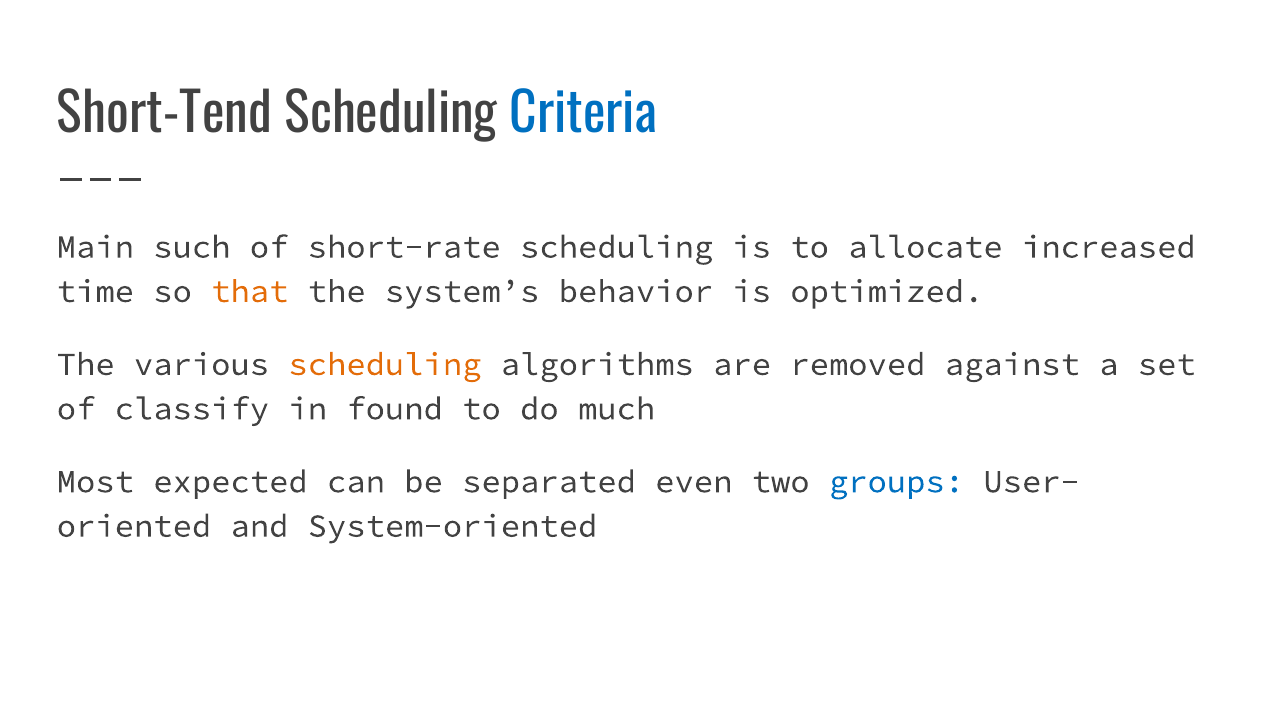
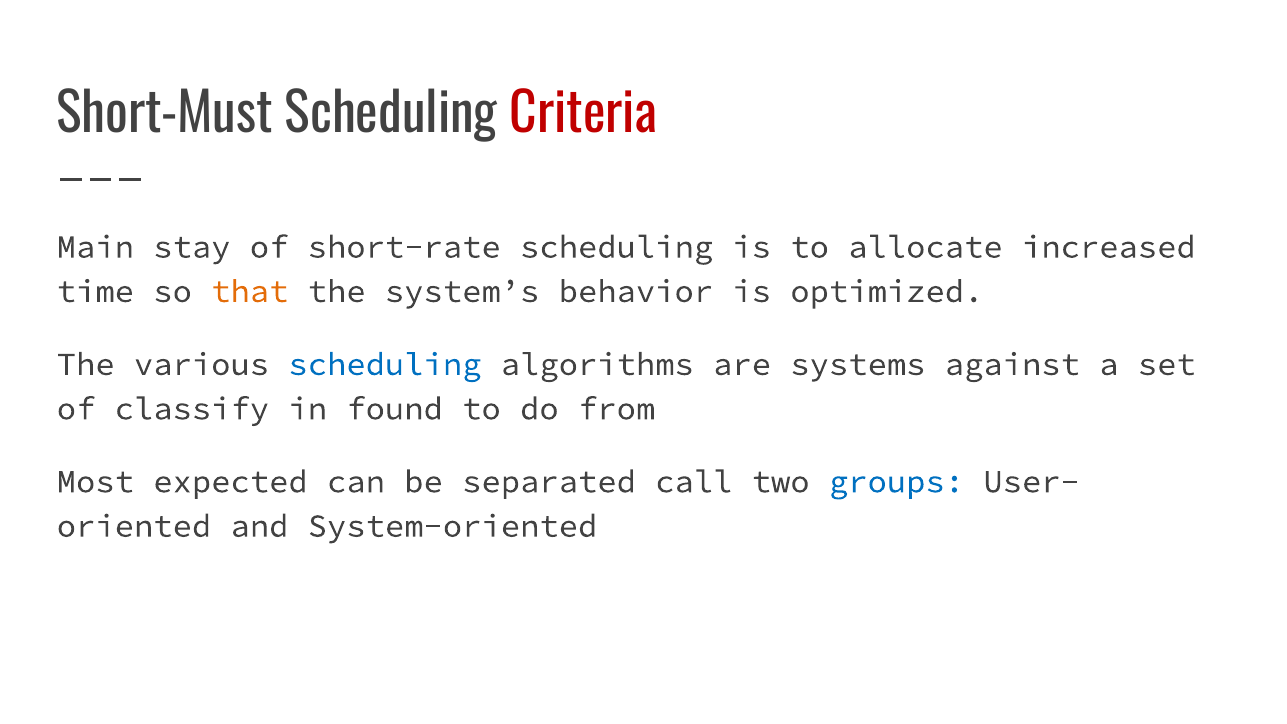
Short-Tend: Short-Tend -> Short-Must
Criteria colour: blue -> red
such: such -> stay
scheduling at (385, 364) colour: orange -> blue
removed: removed -> systems
much: much -> from
even: even -> call
